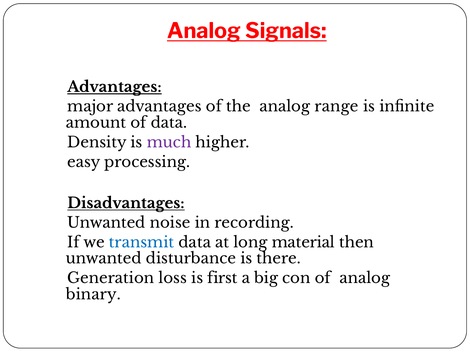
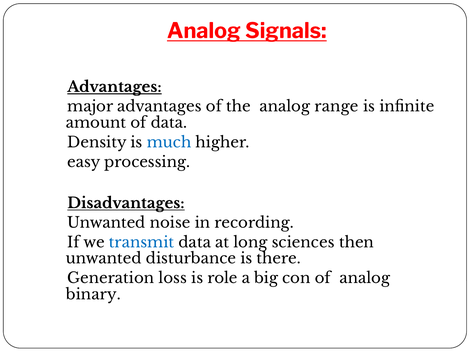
much colour: purple -> blue
material: material -> sciences
first: first -> role
